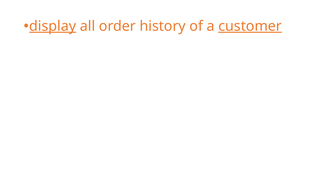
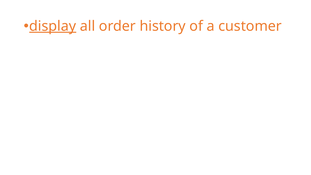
customer underline: present -> none
